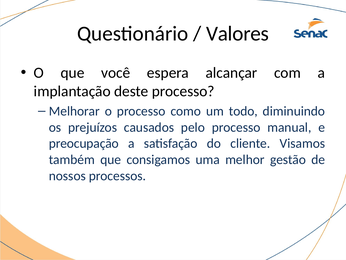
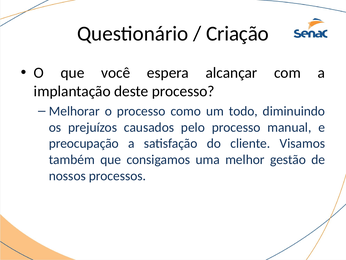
Valores: Valores -> Criação
